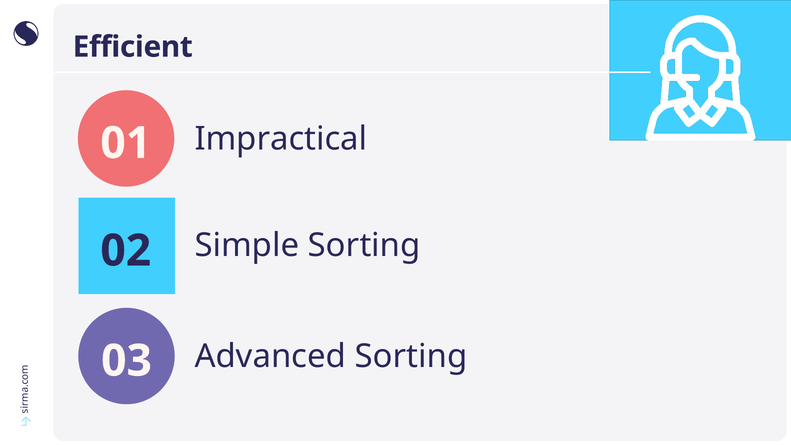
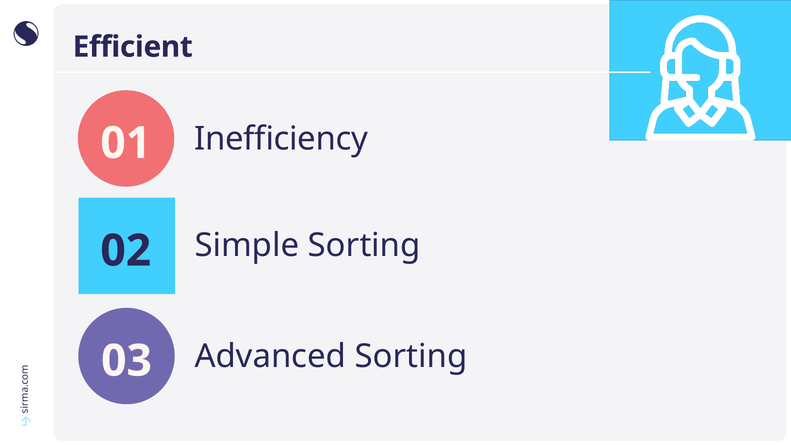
Impractical: Impractical -> Inefficiency
